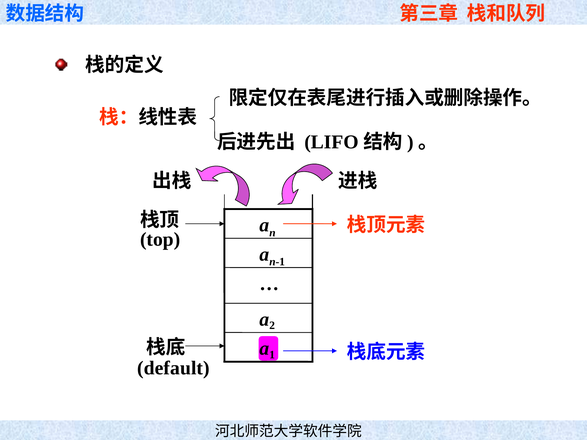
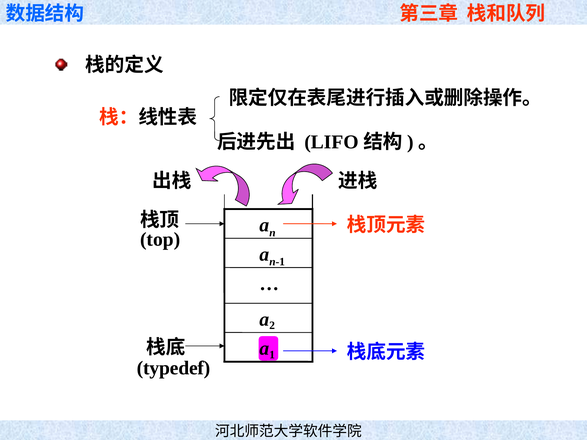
default: default -> typedef
